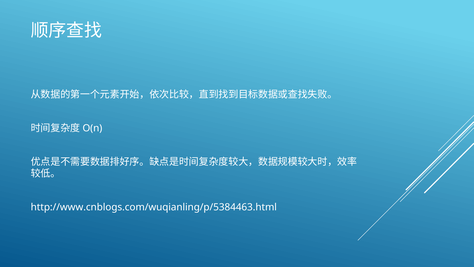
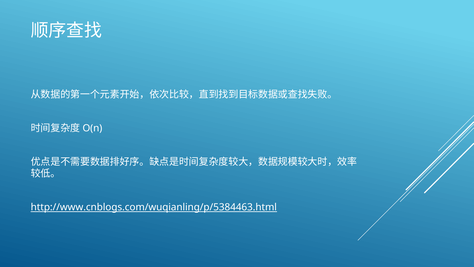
http://www.cnblogs.com/wuqianling/p/5384463.html underline: none -> present
